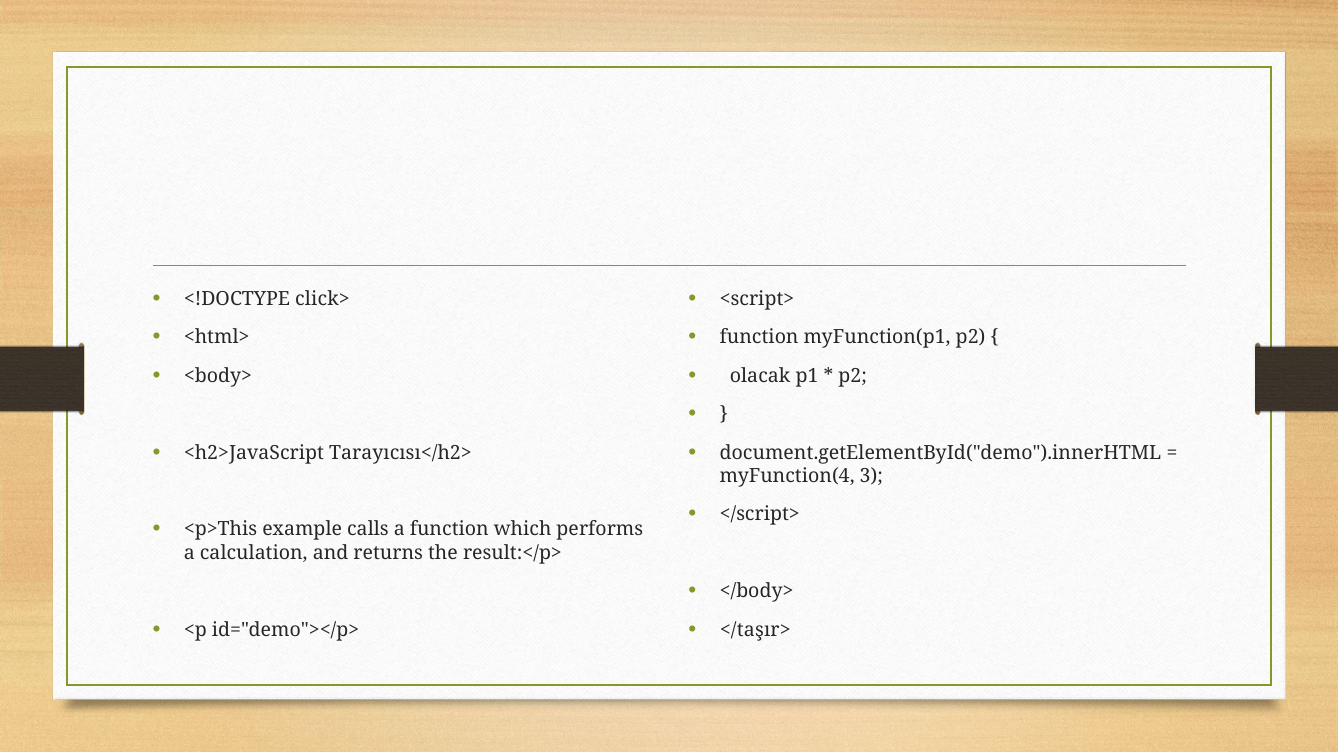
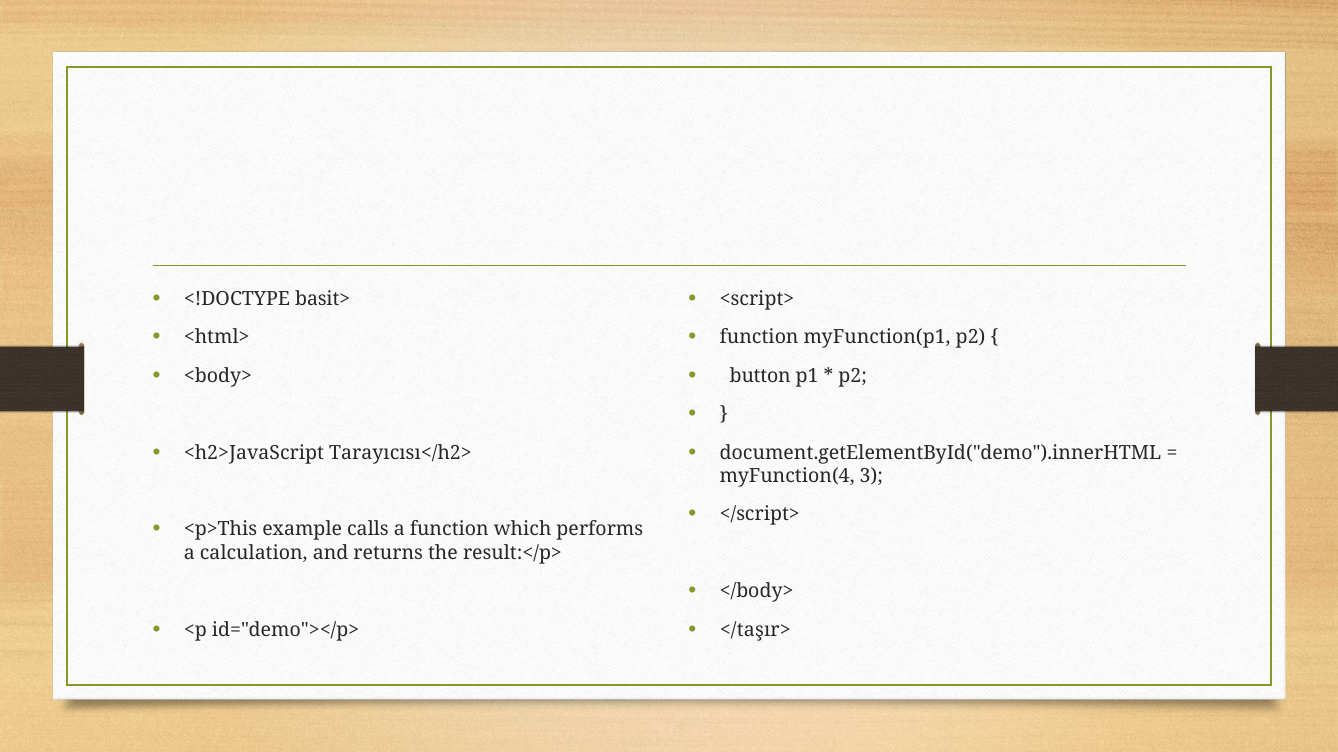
click>: click> -> basit>
olacak: olacak -> button
